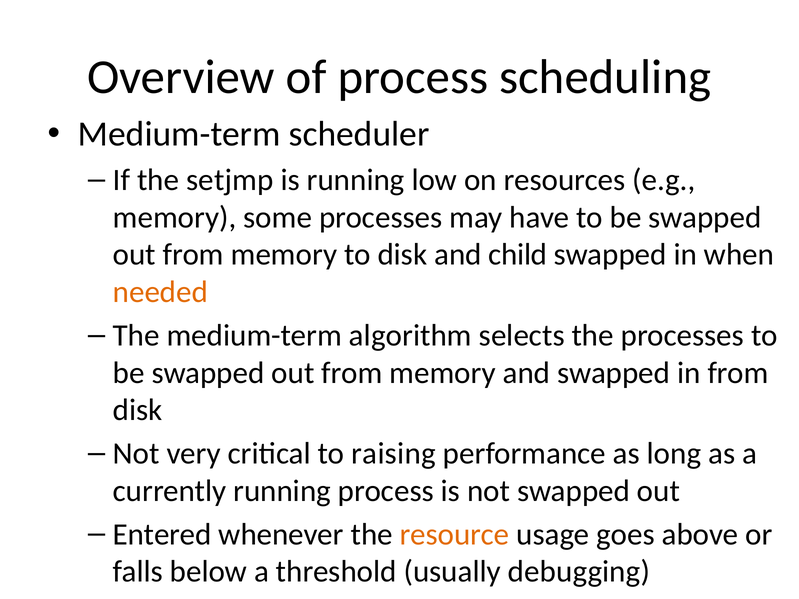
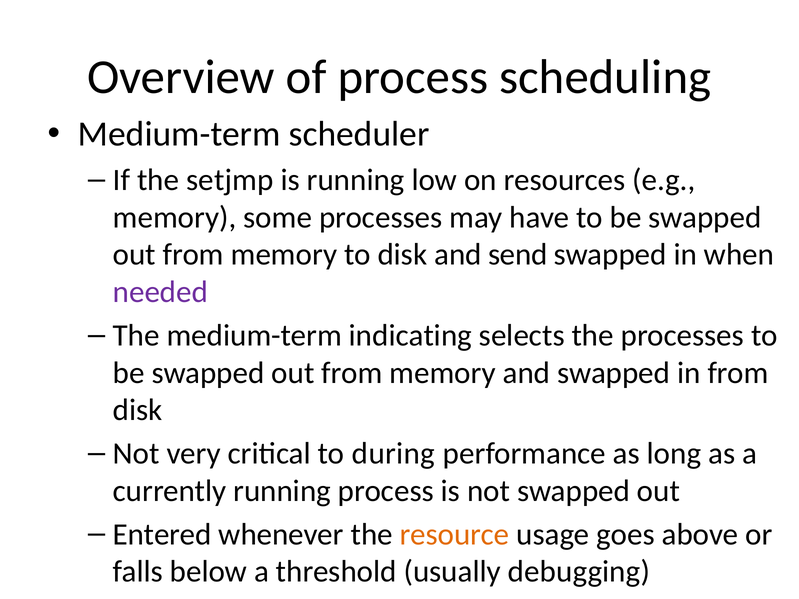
child: child -> send
needed colour: orange -> purple
algorithm: algorithm -> indicating
raising: raising -> during
